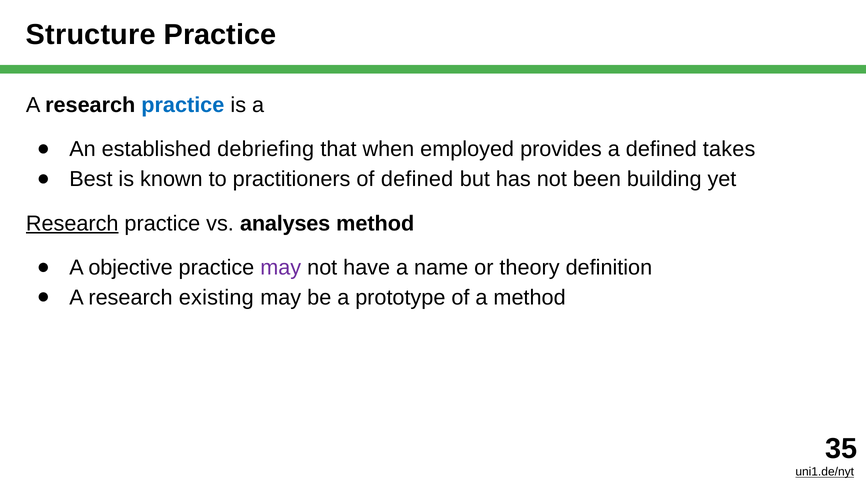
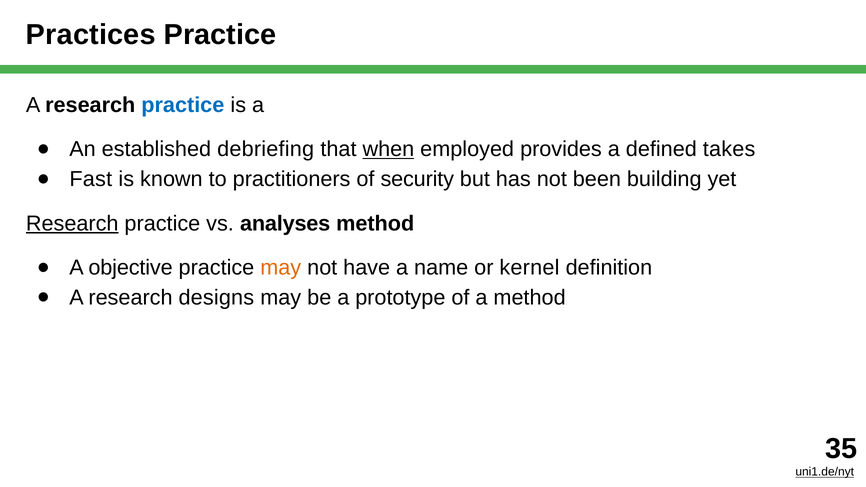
Structure: Structure -> Practices
when underline: none -> present
Best: Best -> Fast
of defined: defined -> security
may at (281, 268) colour: purple -> orange
theory: theory -> kernel
existing: existing -> designs
